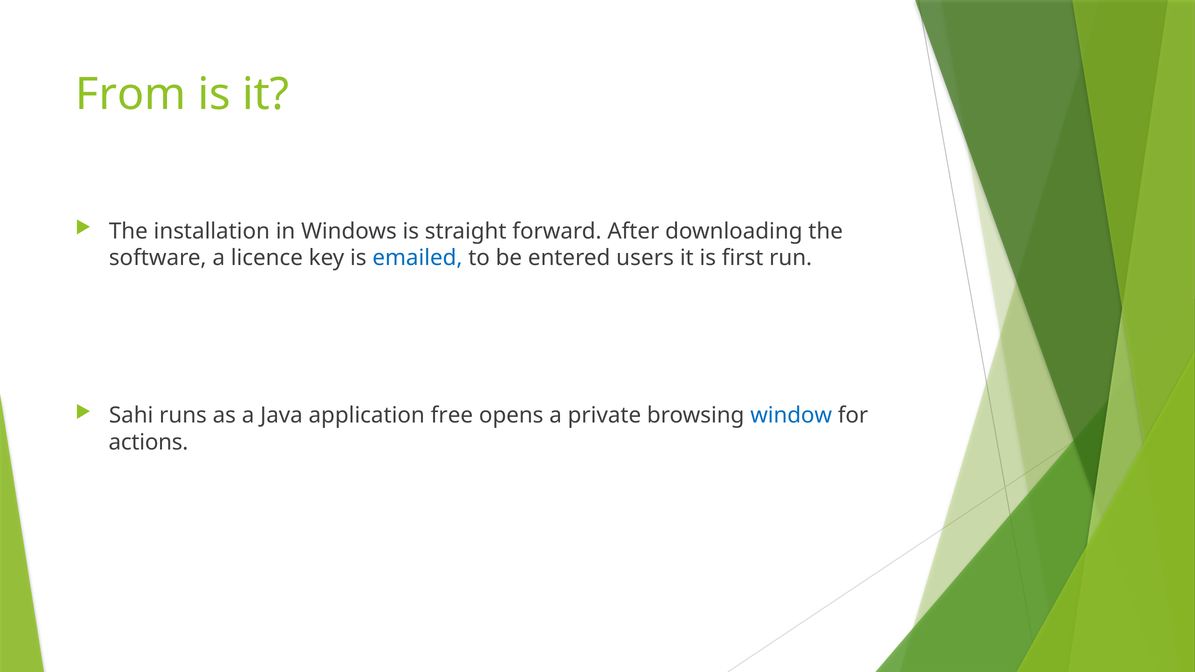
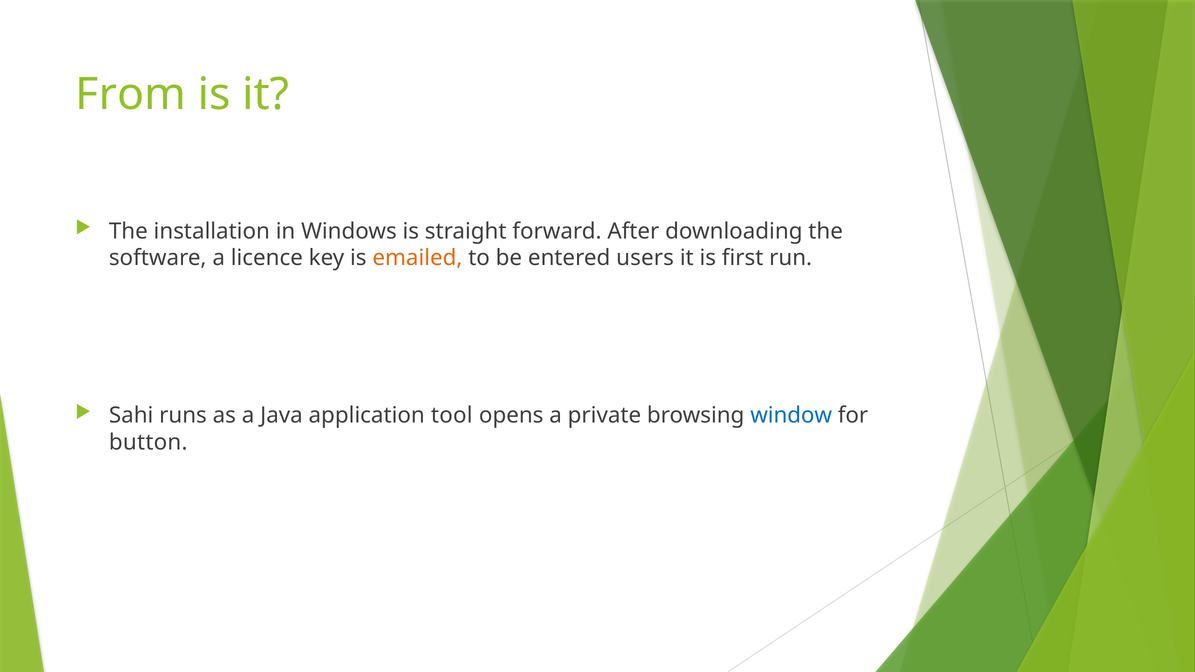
emailed colour: blue -> orange
free: free -> tool
actions: actions -> button
